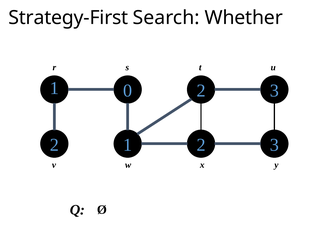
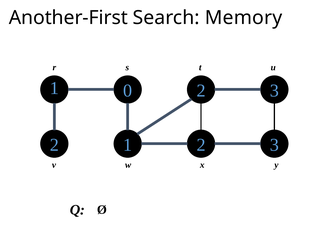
Strategy-First: Strategy-First -> Another-First
Whether: Whether -> Memory
